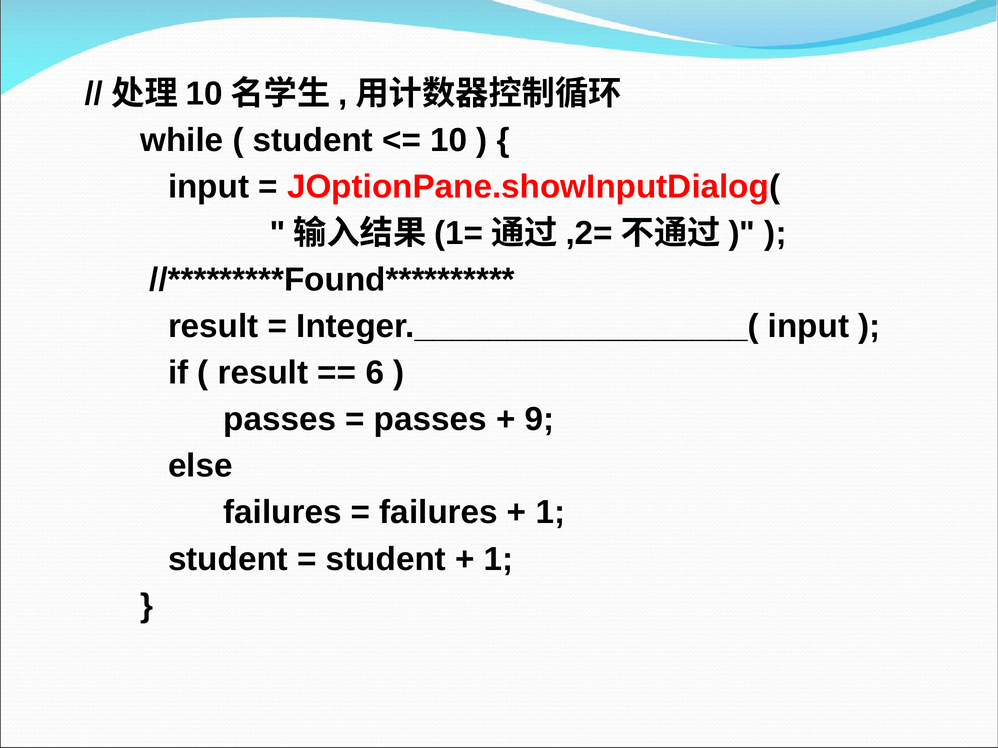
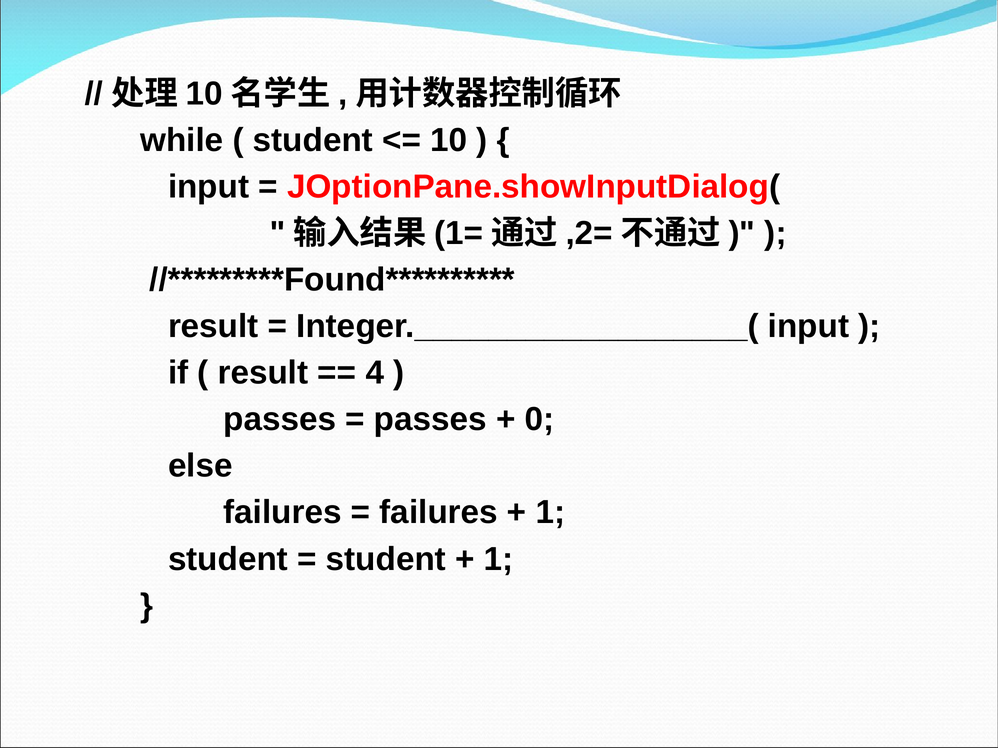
6: 6 -> 4
9: 9 -> 0
